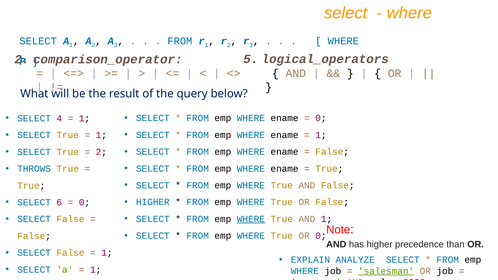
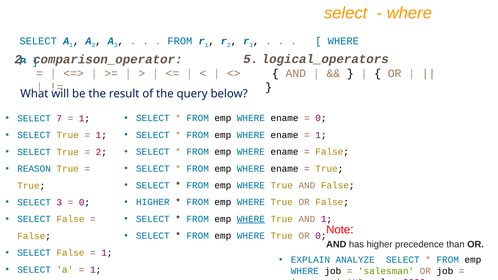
4: 4 -> 7
THROWS: THROWS -> REASON
SELECT 6: 6 -> 3
salesman underline: present -> none
